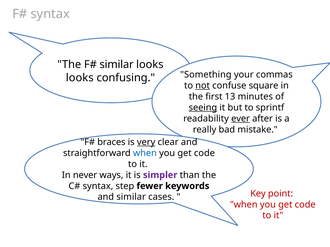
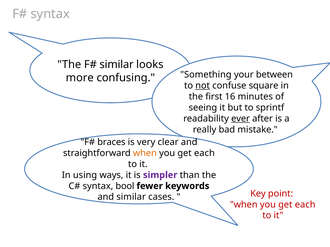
looks at (80, 78): looks -> more
commas: commas -> between
13: 13 -> 16
seeing underline: present -> none
very underline: present -> none
when at (145, 153) colour: blue -> orange
code at (204, 153): code -> each
never: never -> using
step: step -> bool
code at (305, 205): code -> each
